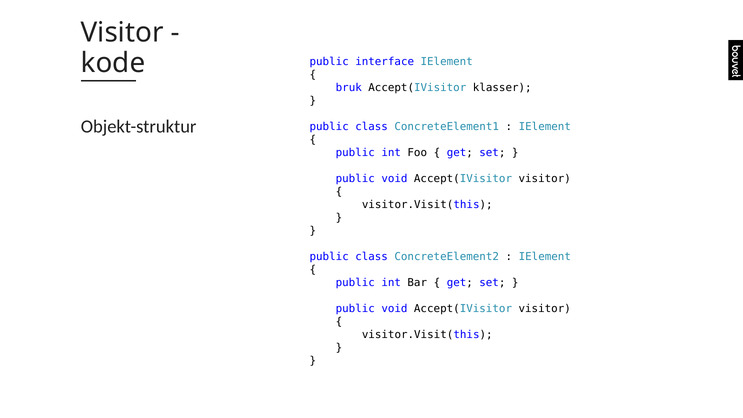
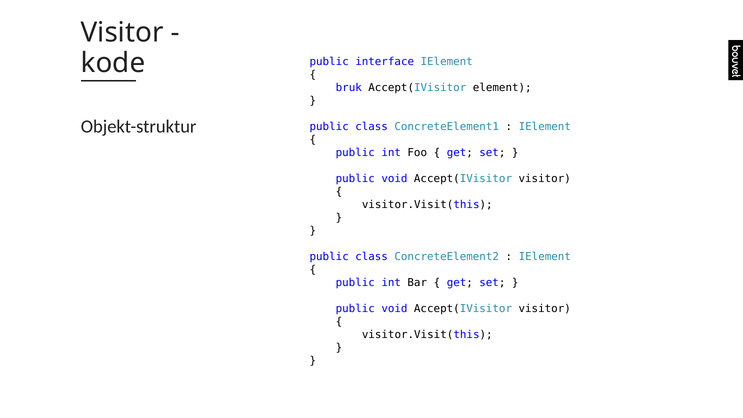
klasser: klasser -> element
